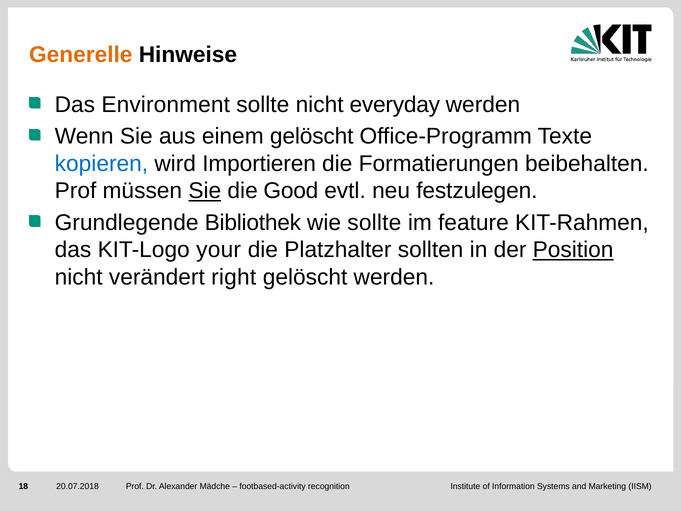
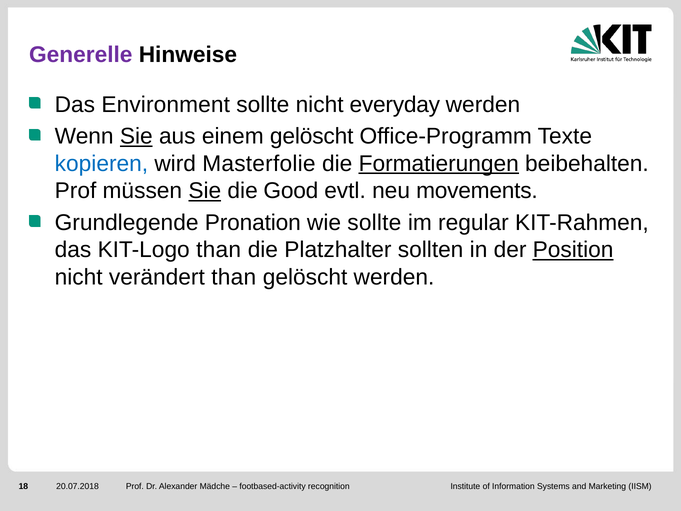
Generelle colour: orange -> purple
Sie at (136, 136) underline: none -> present
Importieren: Importieren -> Masterfolie
Formatierungen underline: none -> present
festzulegen: festzulegen -> movements
Bibliothek: Bibliothek -> Pronation
feature: feature -> regular
KIT-Logo your: your -> than
verändert right: right -> than
